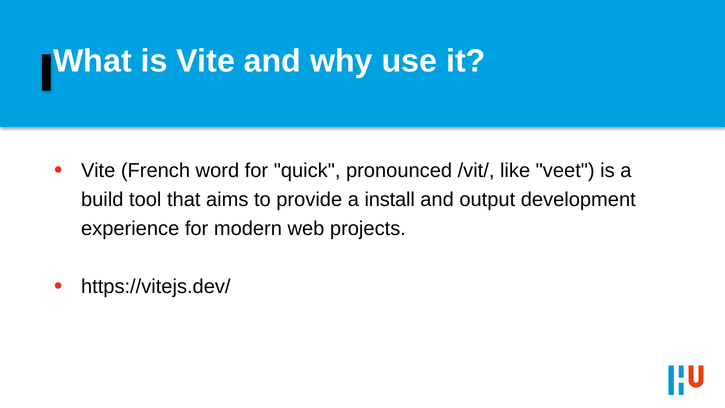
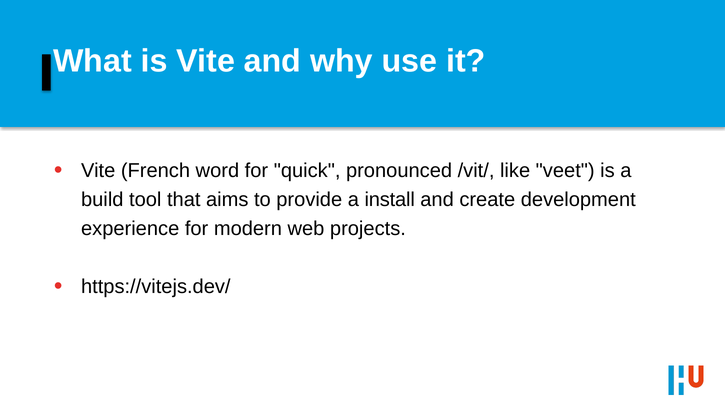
output: output -> create
